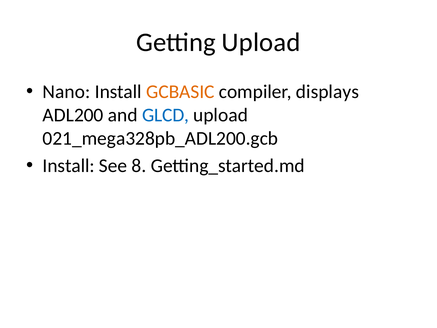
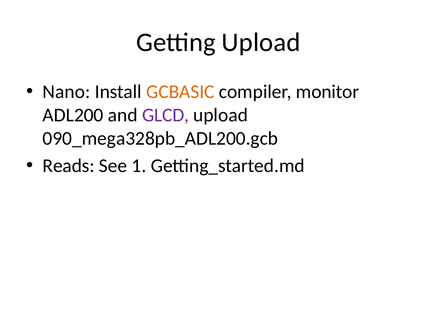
displays: displays -> monitor
GLCD colour: blue -> purple
021_mega328pb_ADL200.gcb: 021_mega328pb_ADL200.gcb -> 090_mega328pb_ADL200.gcb
Install at (69, 165): Install -> Reads
8: 8 -> 1
